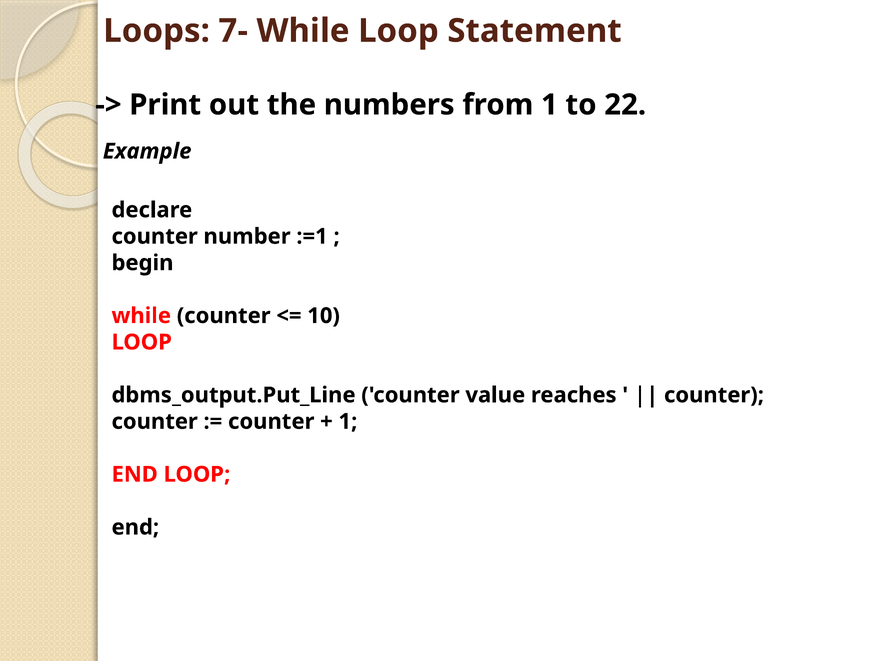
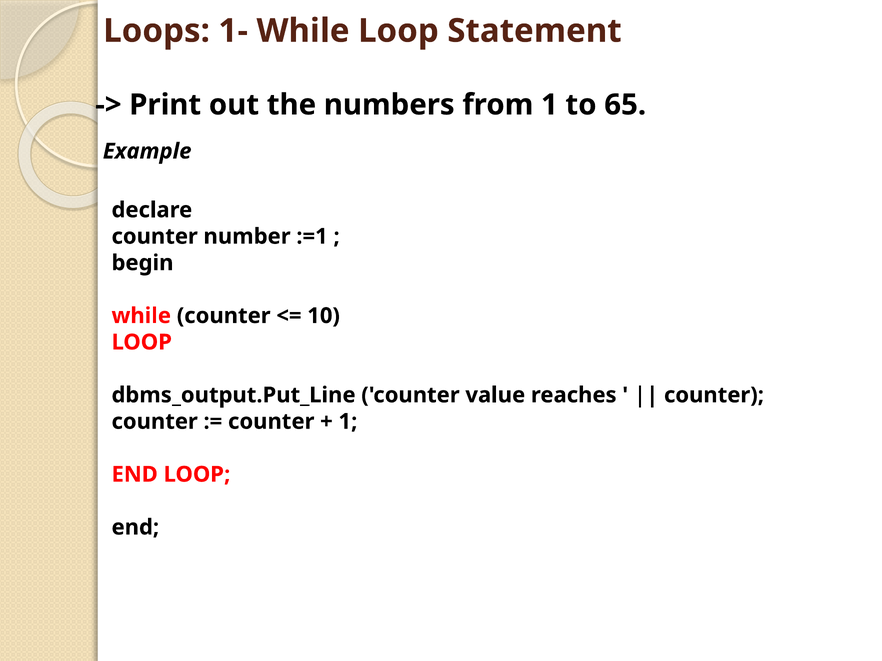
7-: 7- -> 1-
22: 22 -> 65
